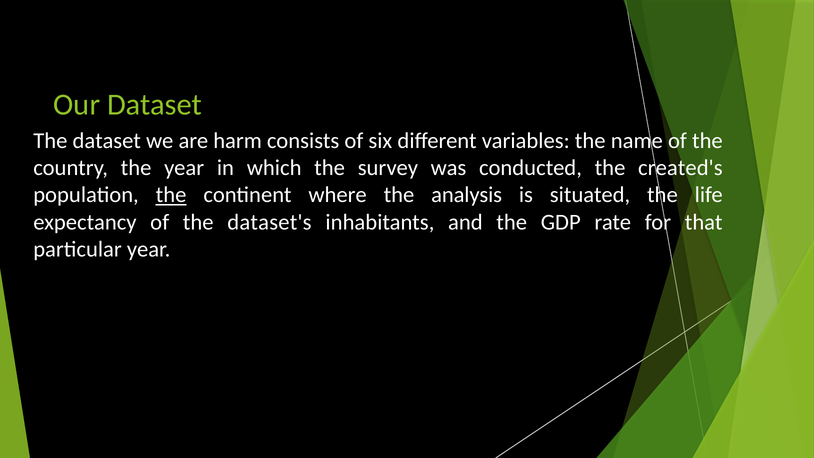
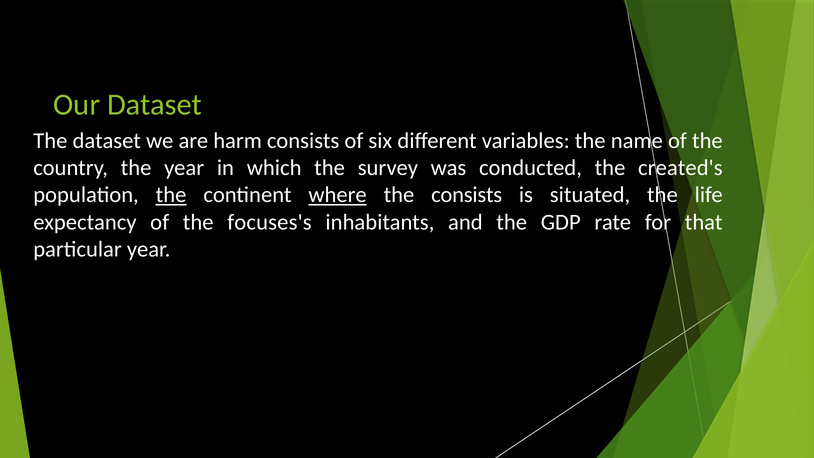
where underline: none -> present
the analysis: analysis -> consists
dataset's: dataset's -> focuses's
